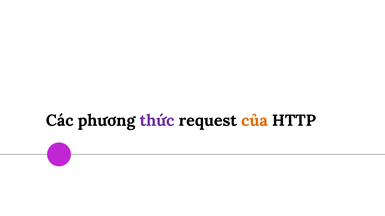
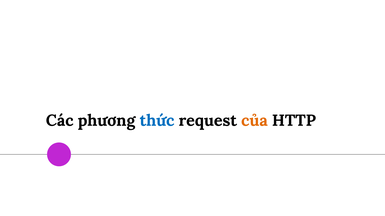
thức colour: purple -> blue
